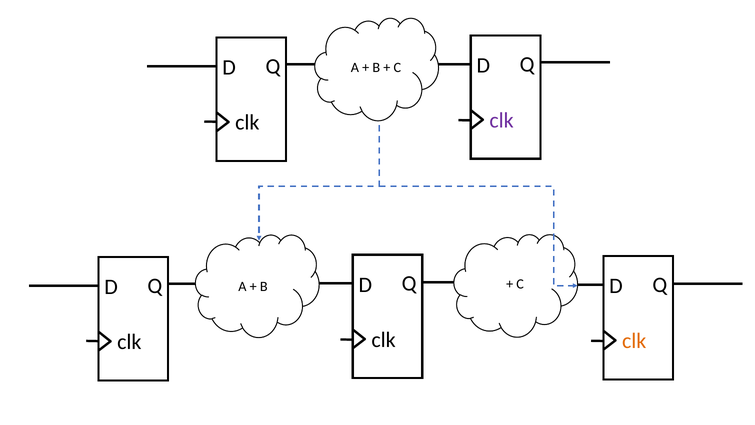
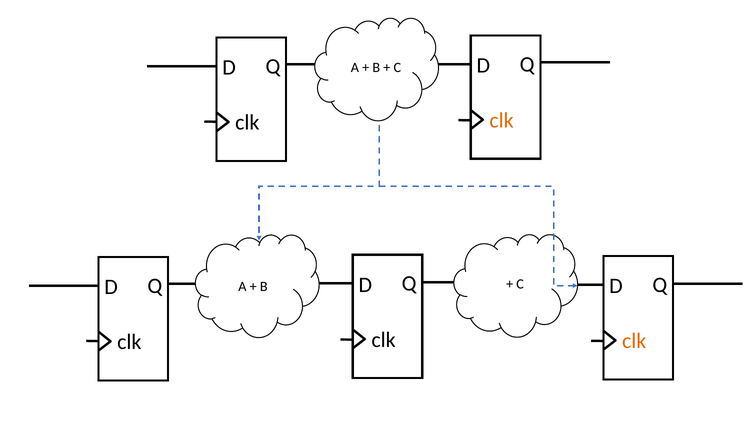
clk at (502, 120) colour: purple -> orange
